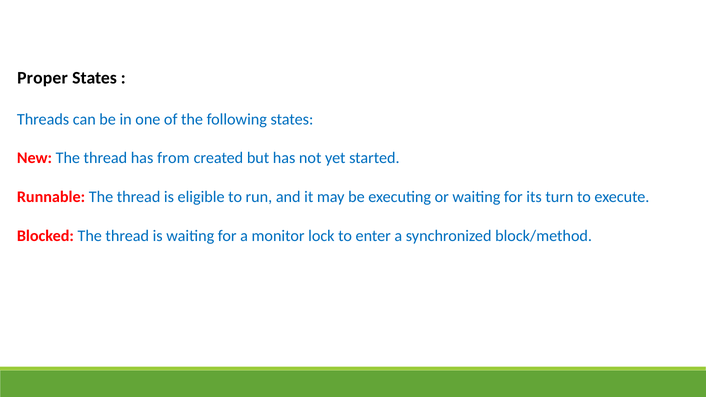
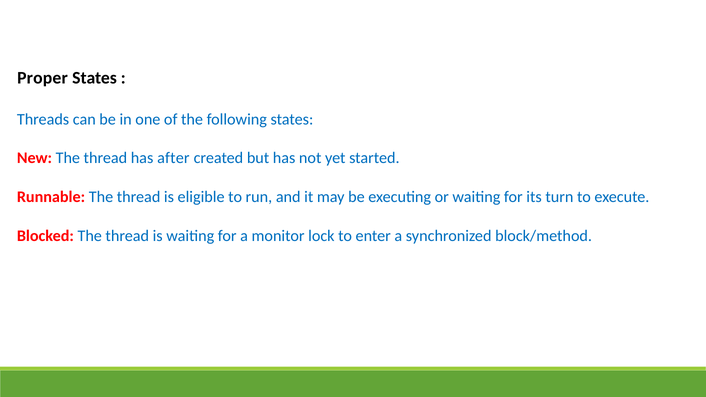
from: from -> after
